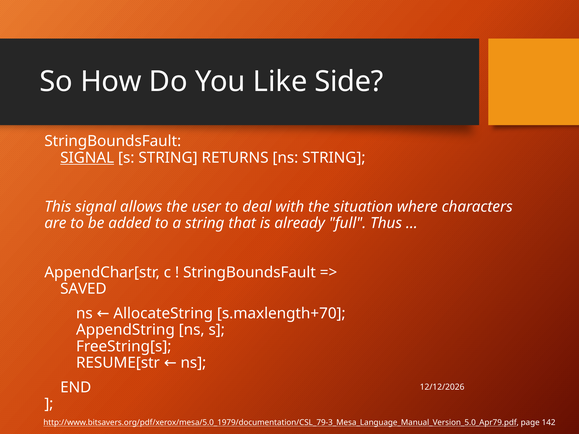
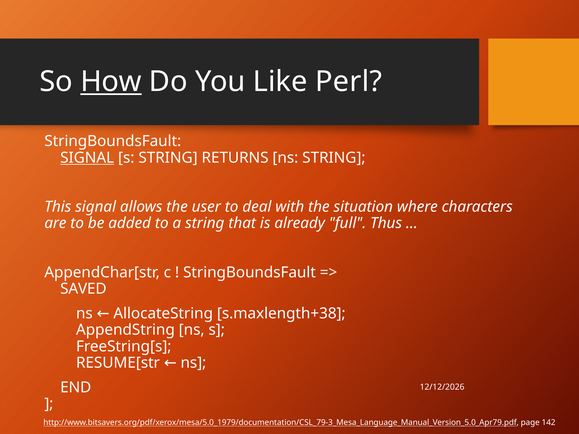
How underline: none -> present
Side: Side -> Perl
s.maxlength+70: s.maxlength+70 -> s.maxlength+38
